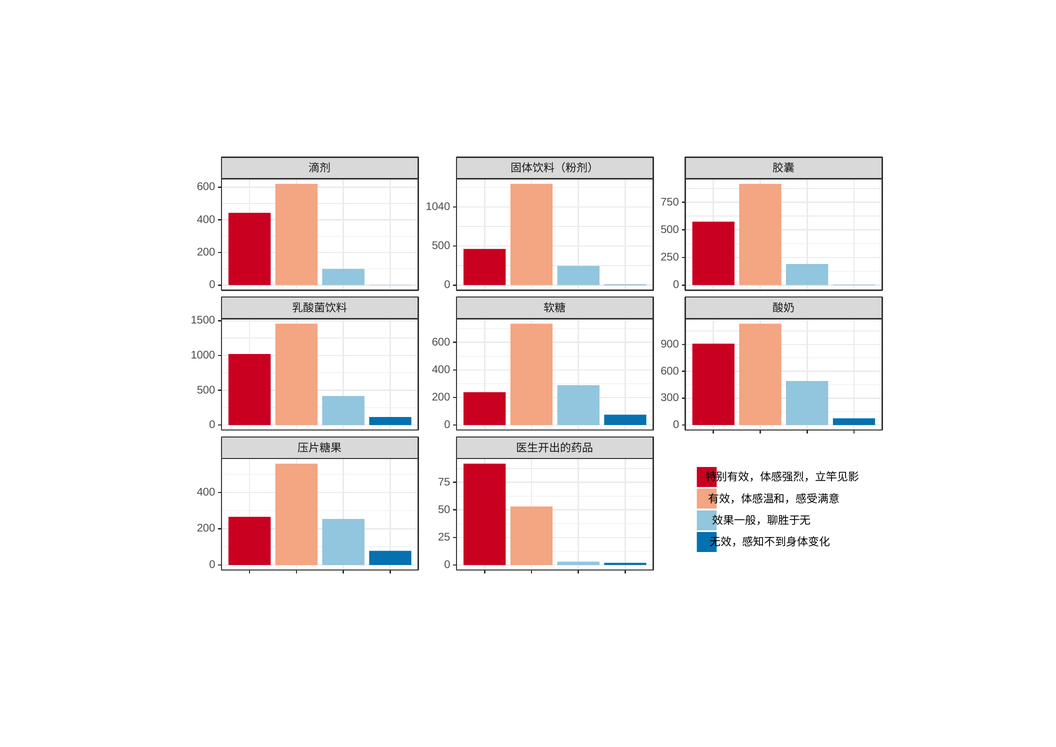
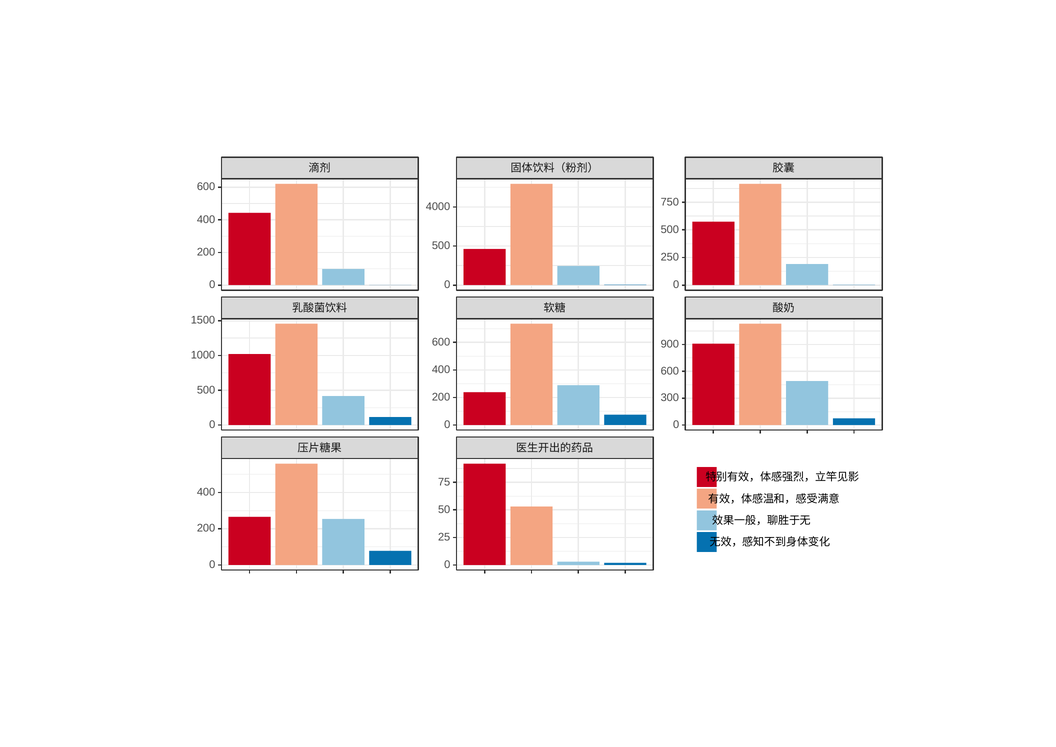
1040: 1040 -> 4000
